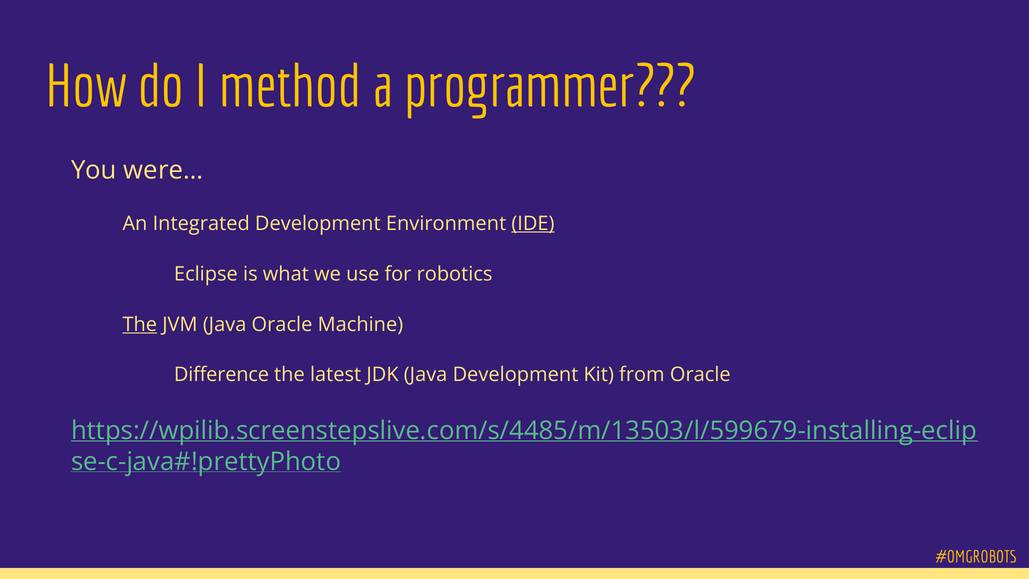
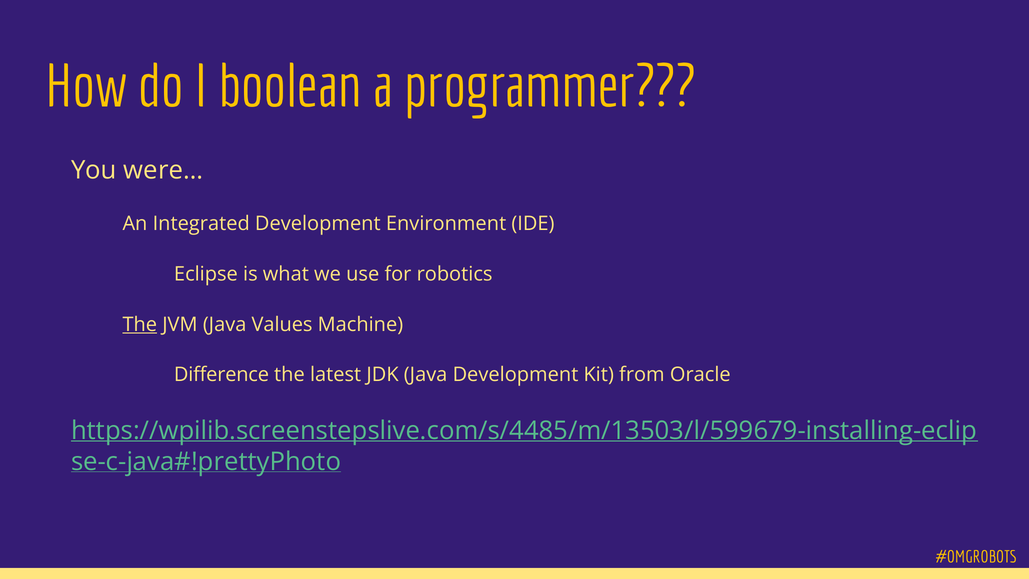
method: method -> boolean
IDE underline: present -> none
Java Oracle: Oracle -> Values
